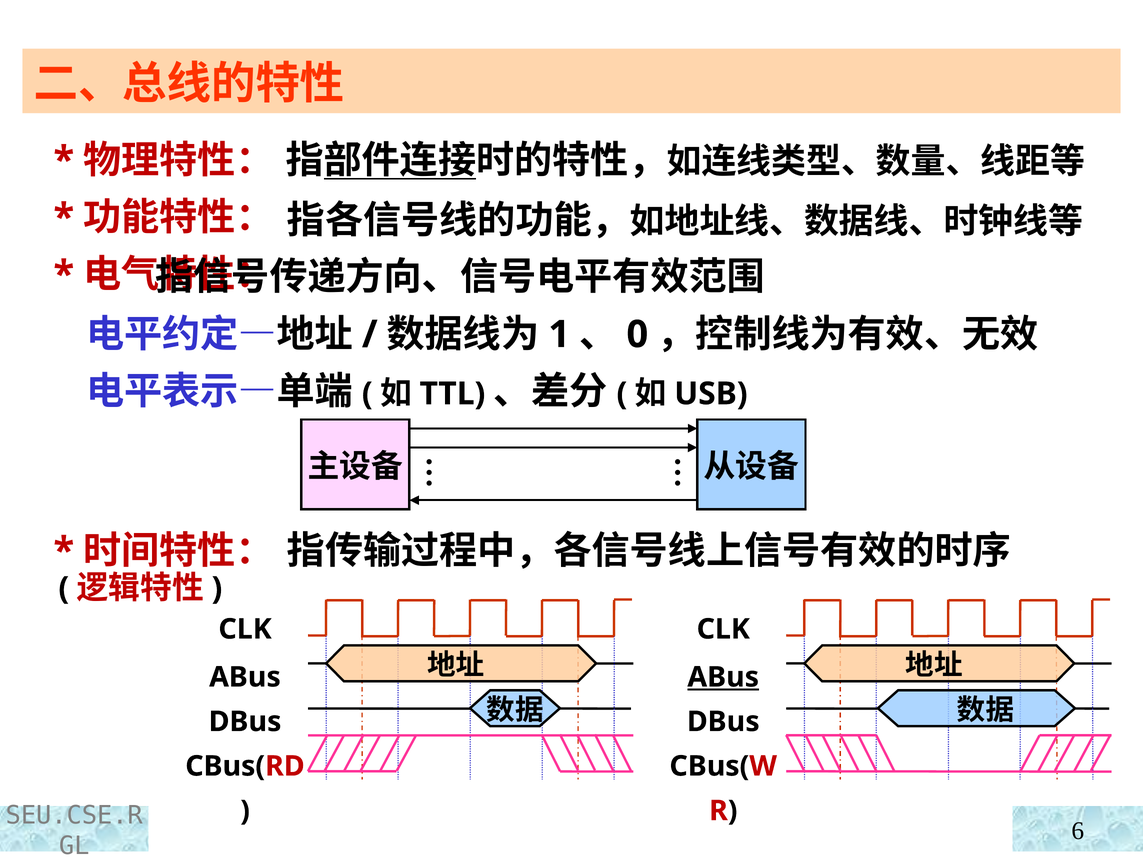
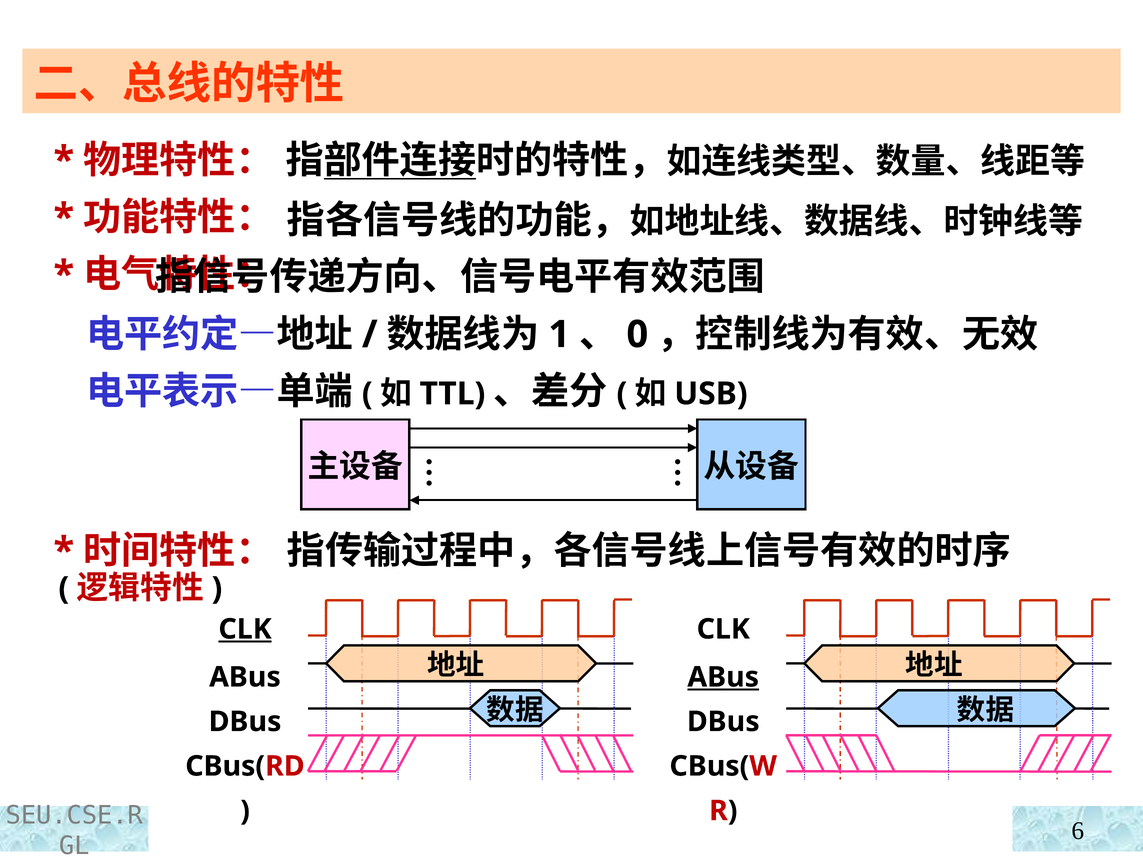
CLK at (245, 629) underline: none -> present
